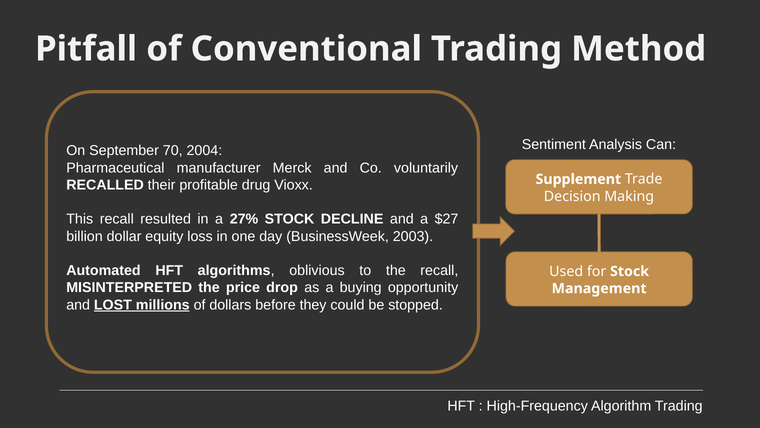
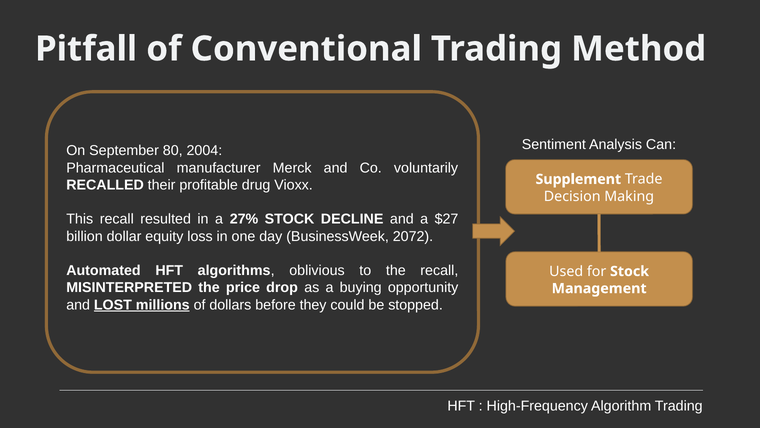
70: 70 -> 80
2003: 2003 -> 2072
